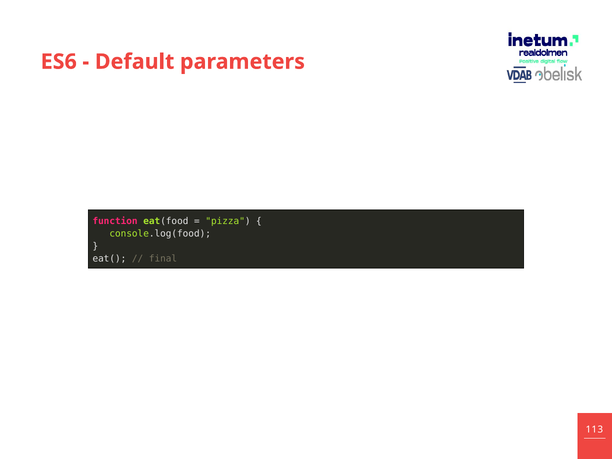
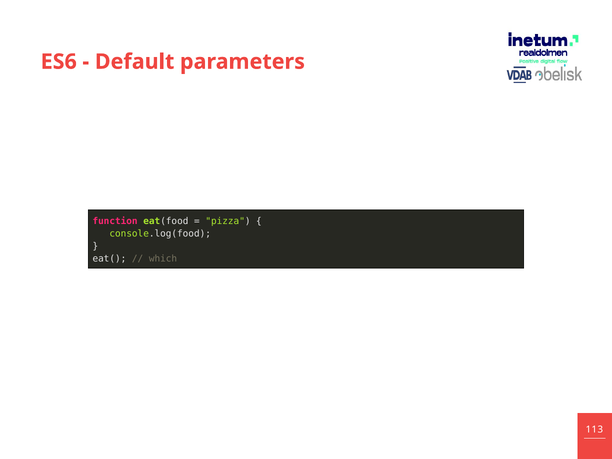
final: final -> which
